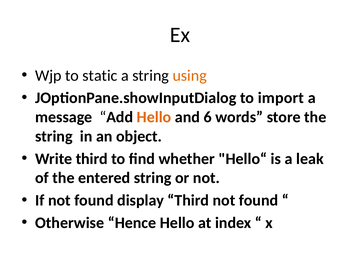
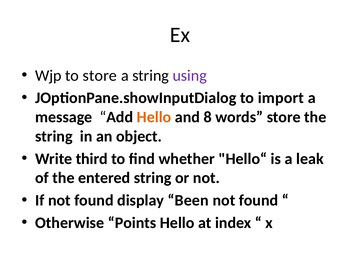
to static: static -> store
using colour: orange -> purple
6: 6 -> 8
display Third: Third -> Been
Hence: Hence -> Points
